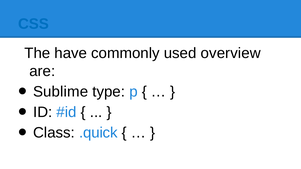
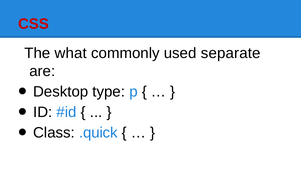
CSS colour: blue -> red
have: have -> what
overview: overview -> separate
Sublime: Sublime -> Desktop
